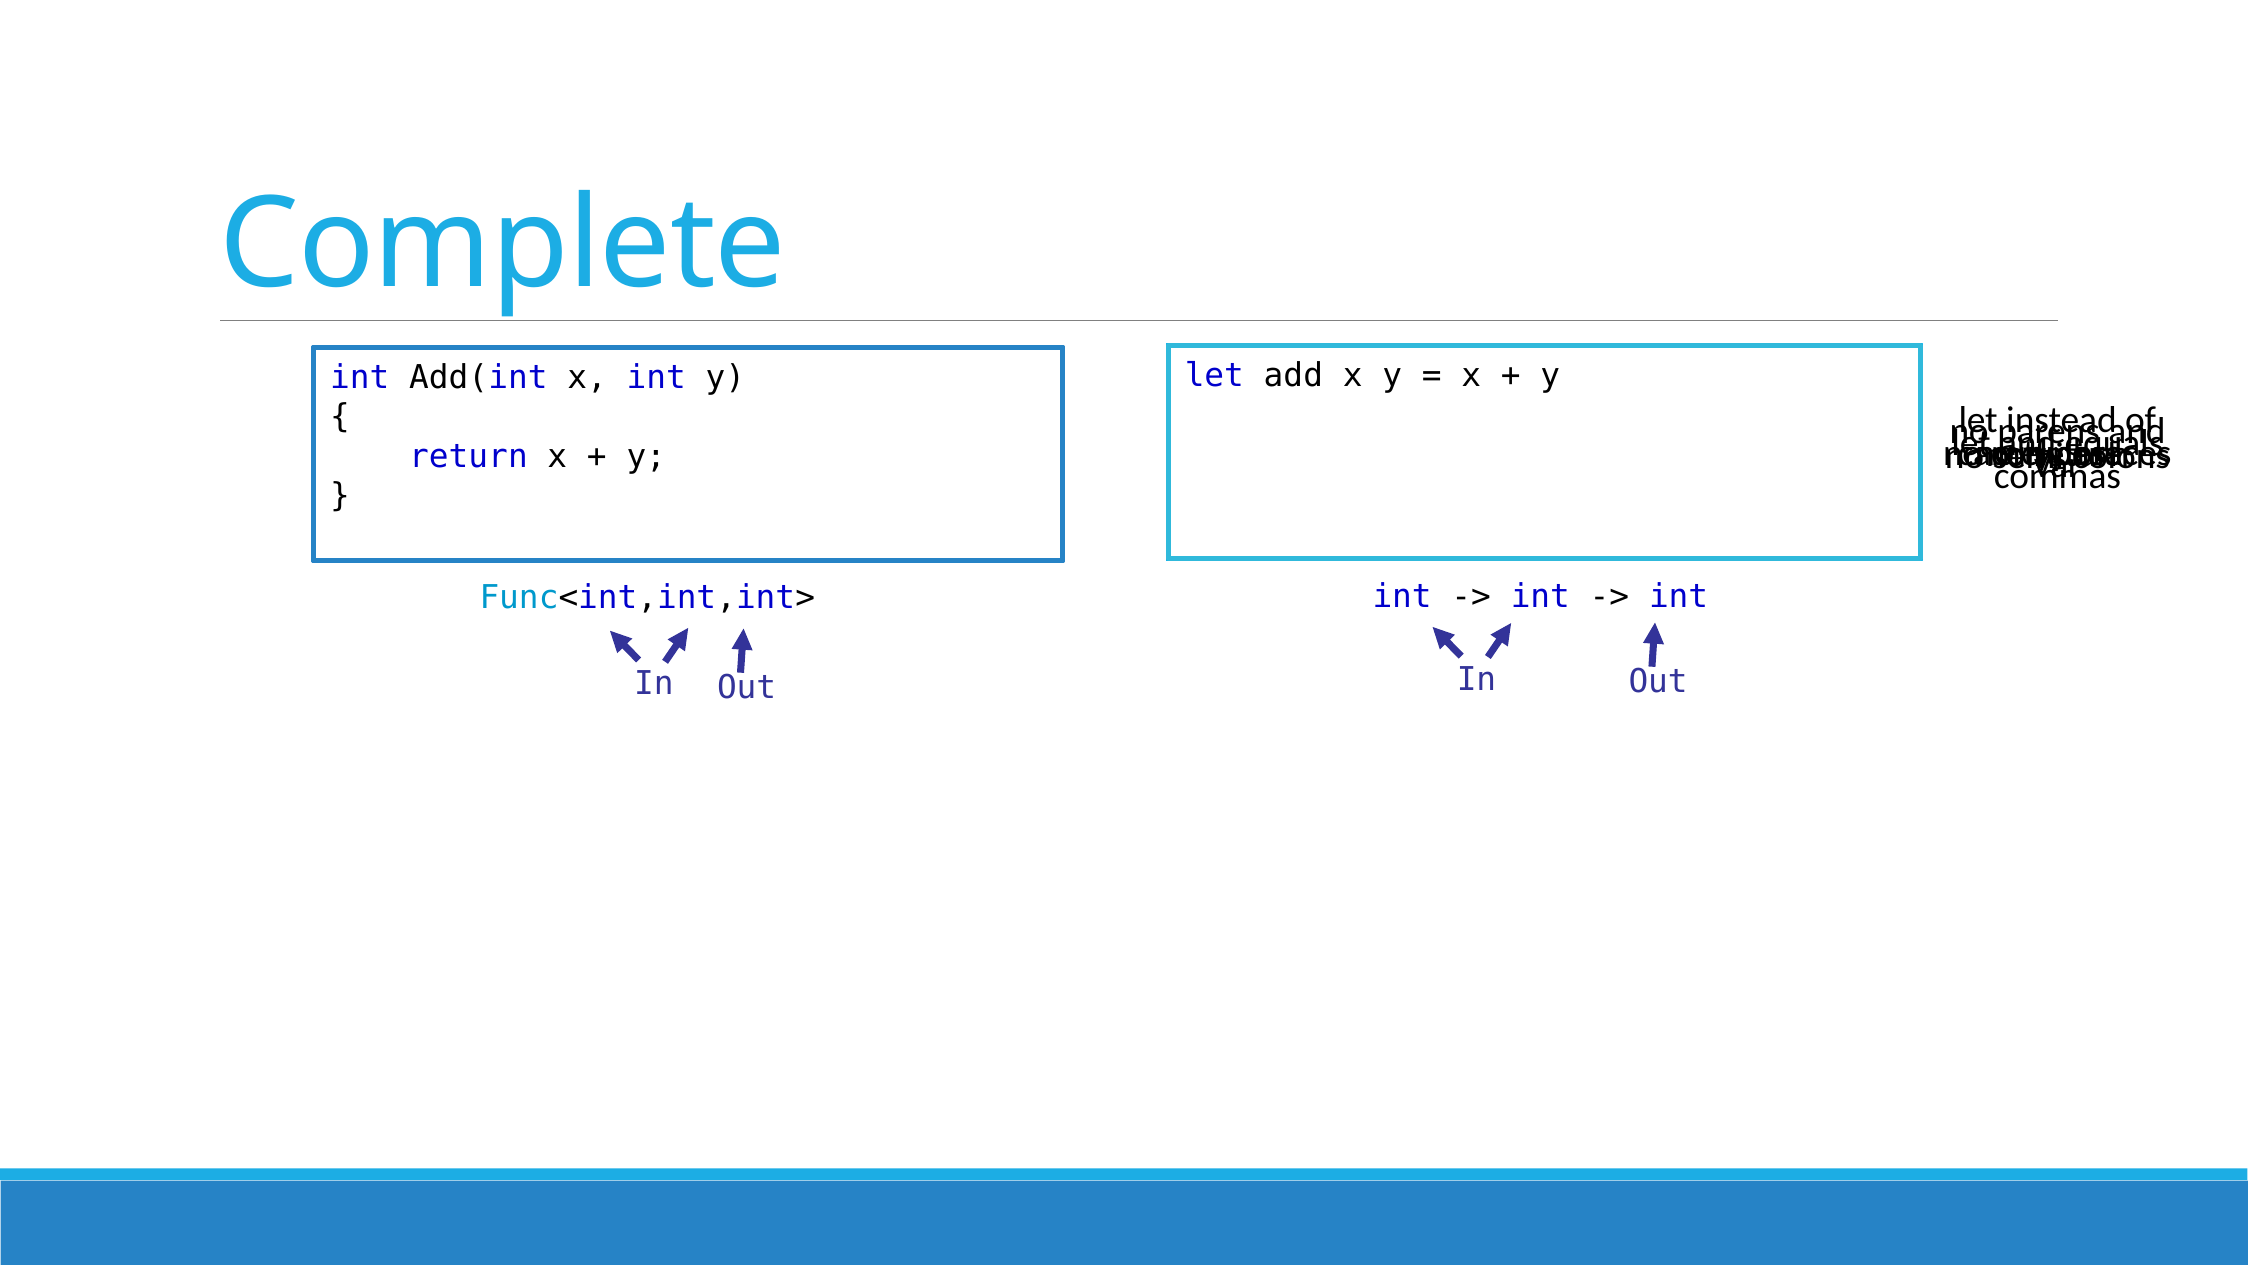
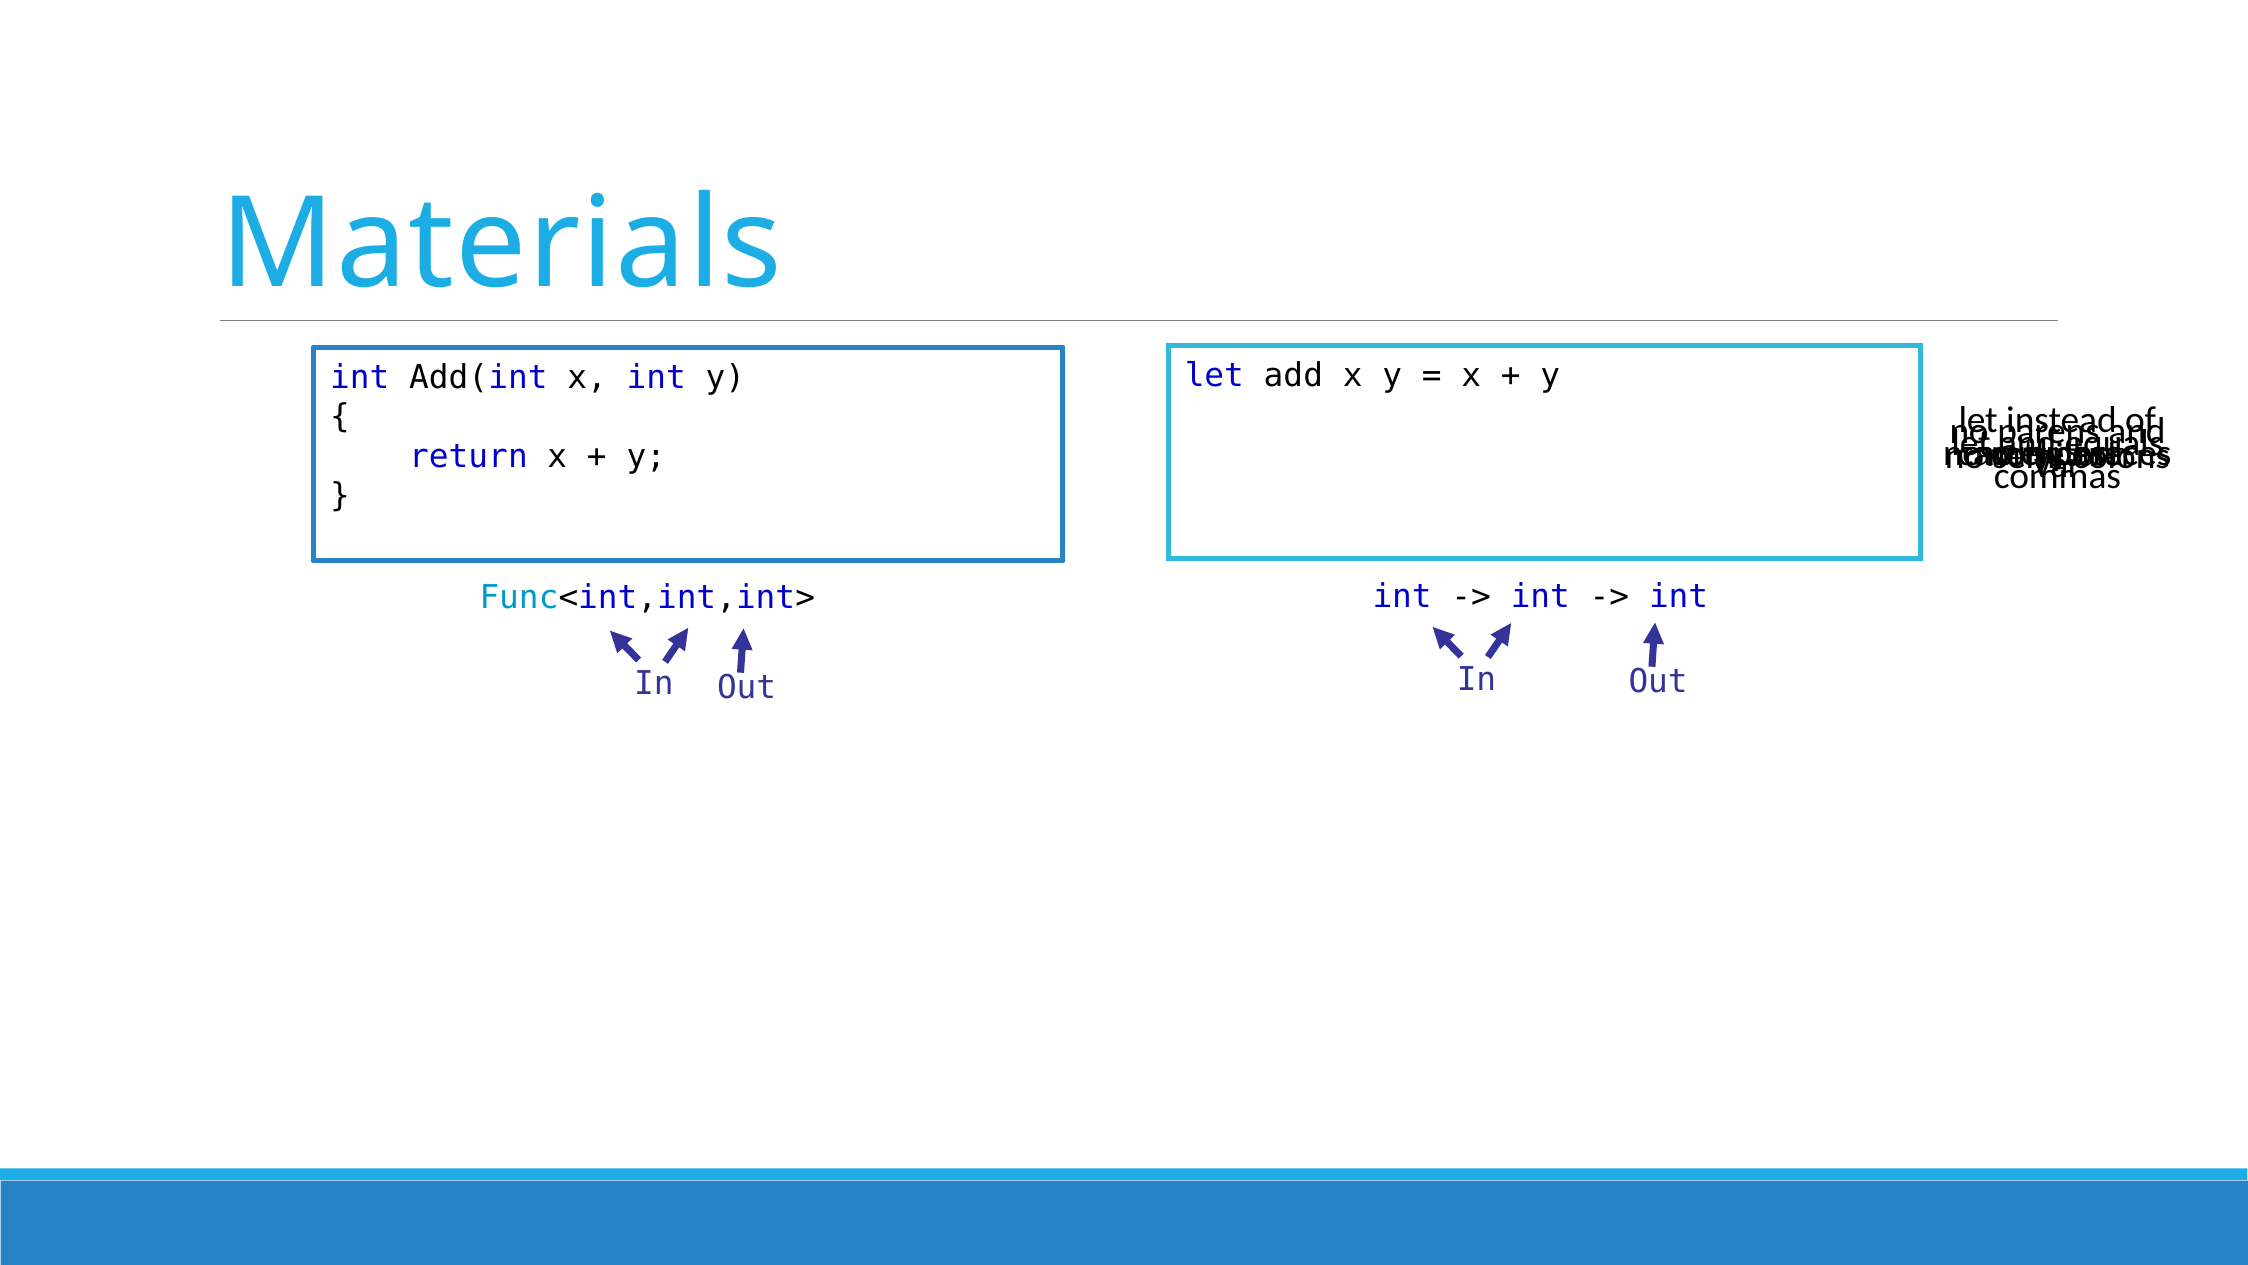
Complete: Complete -> Materials
